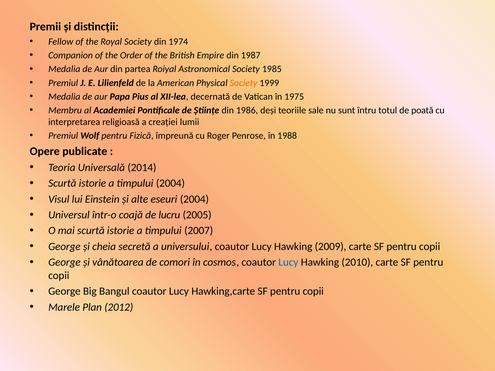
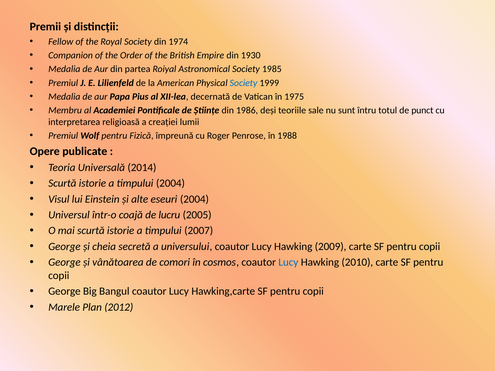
1987: 1987 -> 1930
Society at (244, 83) colour: orange -> blue
poată: poată -> punct
